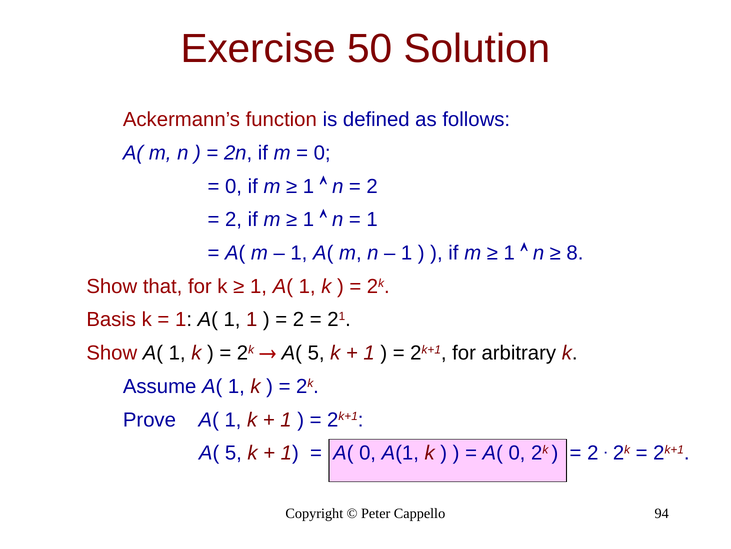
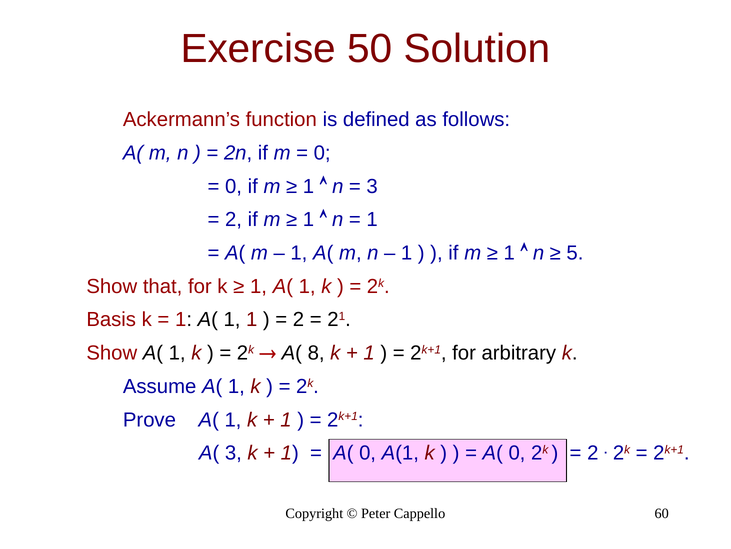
2 at (372, 186): 2 -> 3
8: 8 -> 5
5 at (316, 353): 5 -> 8
5 at (233, 453): 5 -> 3
94: 94 -> 60
